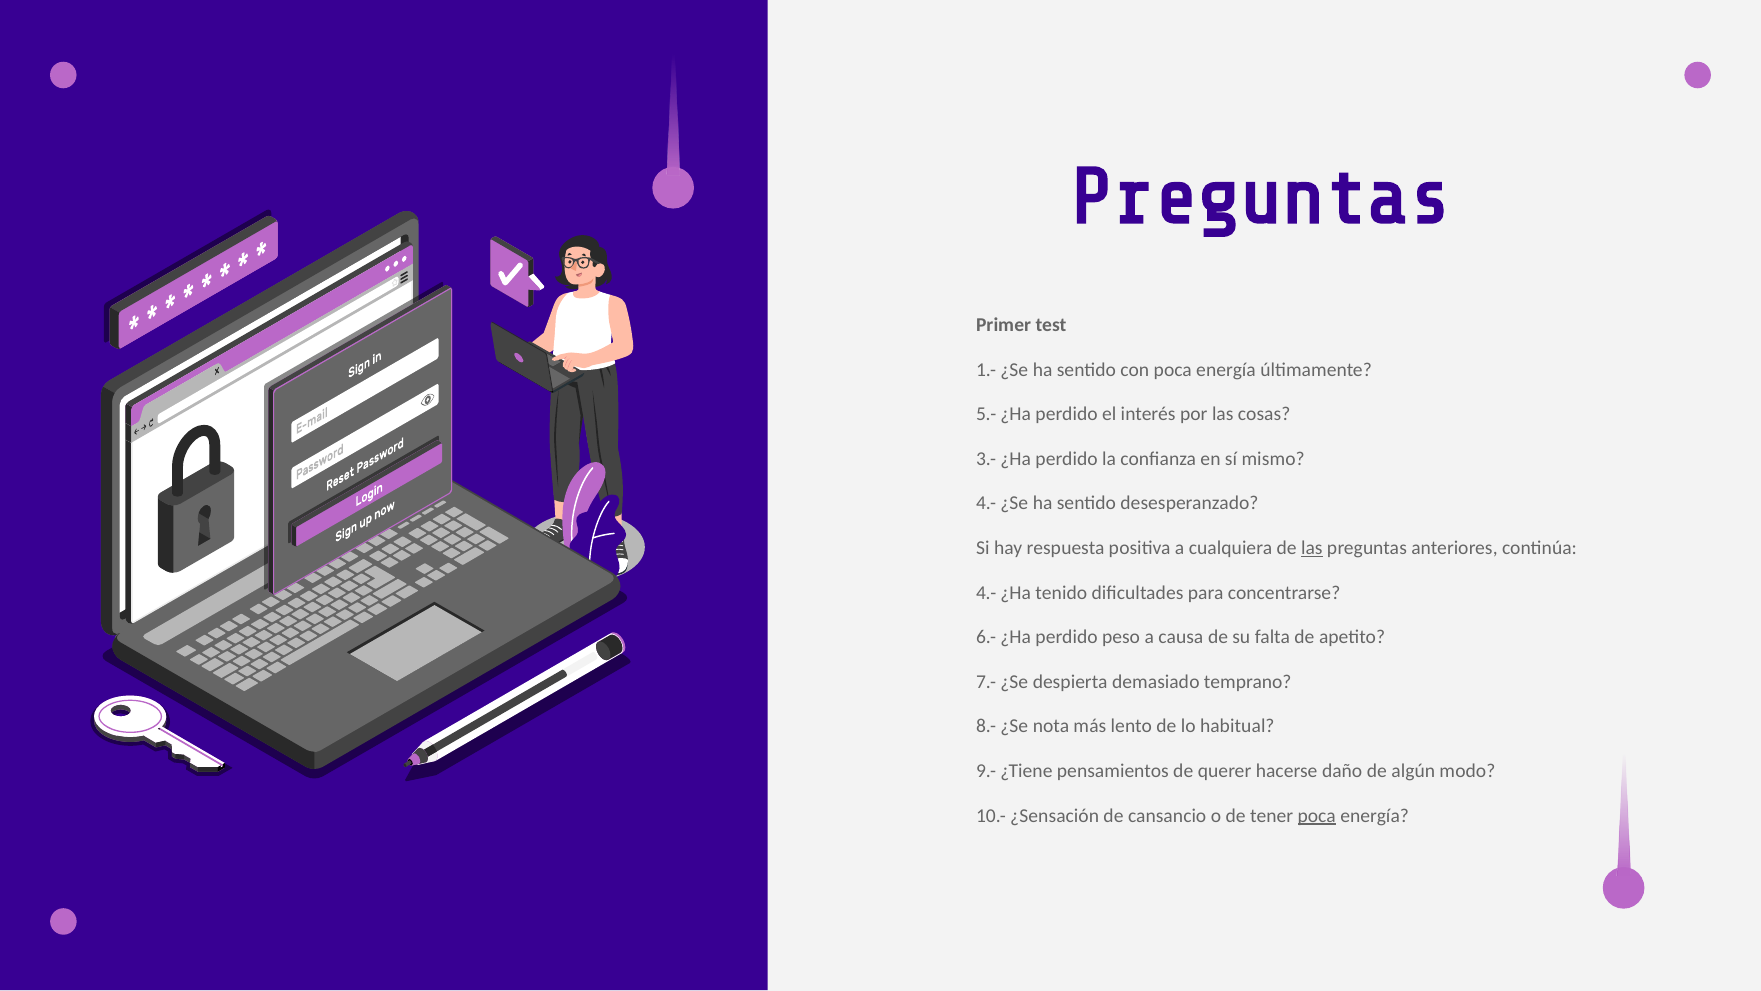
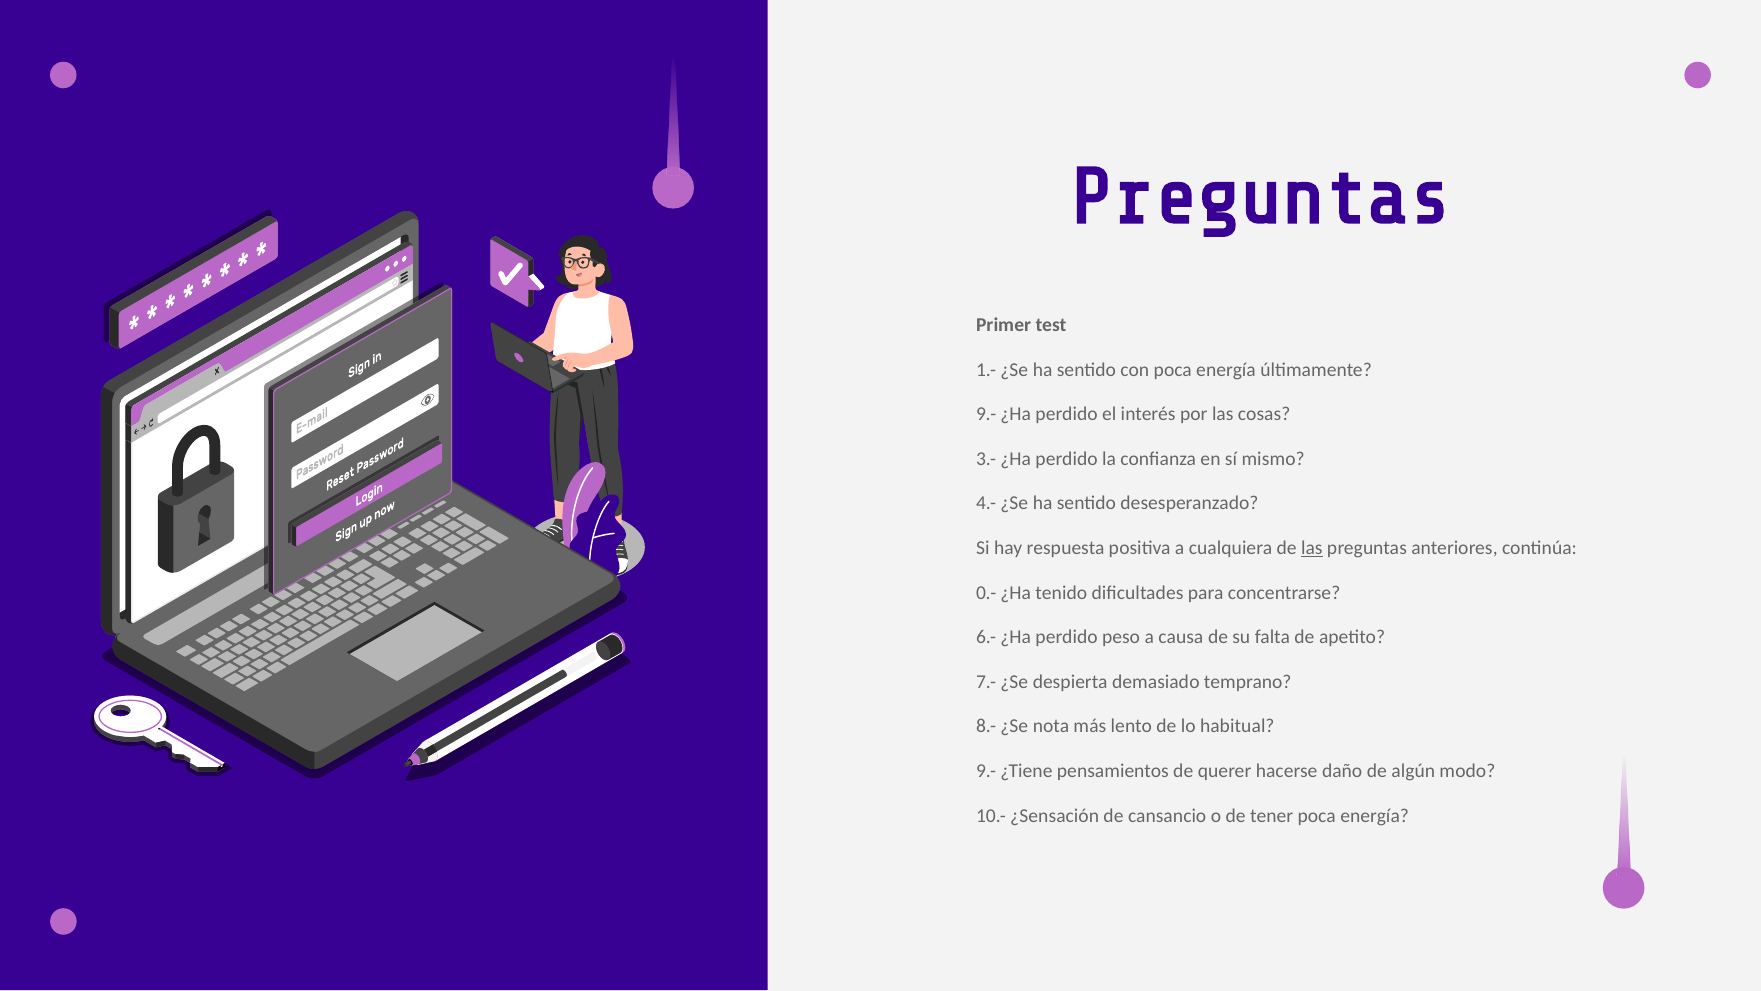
5.- at (986, 414): 5.- -> 9.-
4.- at (986, 592): 4.- -> 0.-
poca at (1317, 815) underline: present -> none
